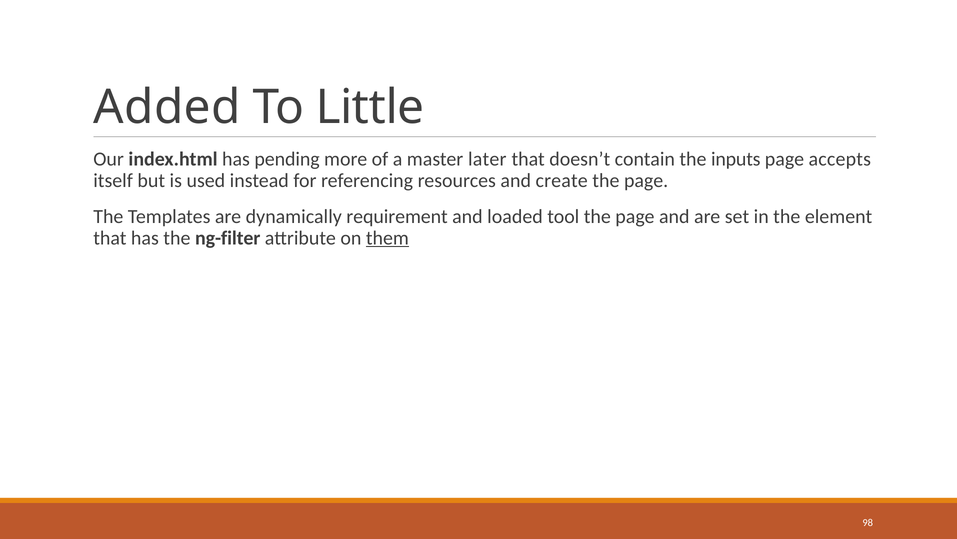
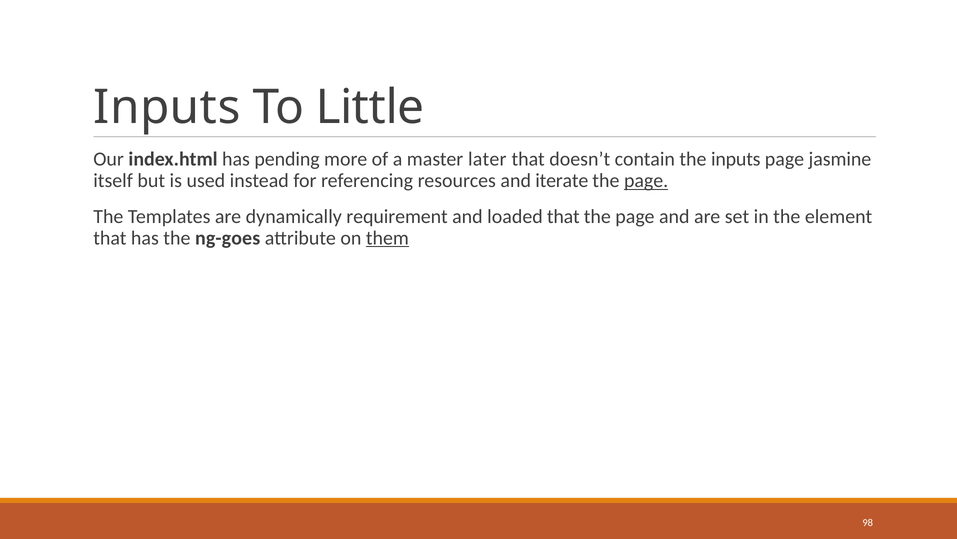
Added at (167, 107): Added -> Inputs
accepts: accepts -> jasmine
create: create -> iterate
page at (646, 181) underline: none -> present
loaded tool: tool -> that
ng-filter: ng-filter -> ng-goes
